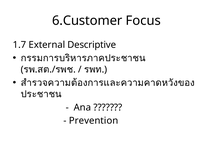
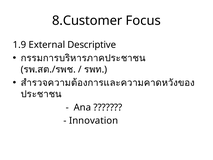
6.Customer: 6.Customer -> 8.Customer
1.7: 1.7 -> 1.9
Prevention: Prevention -> Innovation
